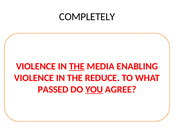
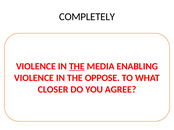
REDUCE: REDUCE -> OPPOSE
PASSED: PASSED -> CLOSER
YOU underline: present -> none
